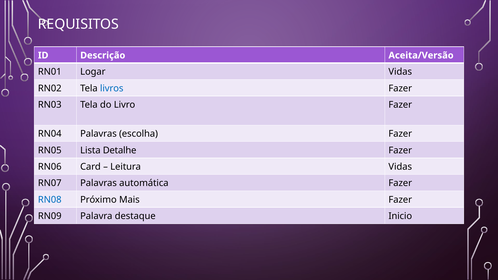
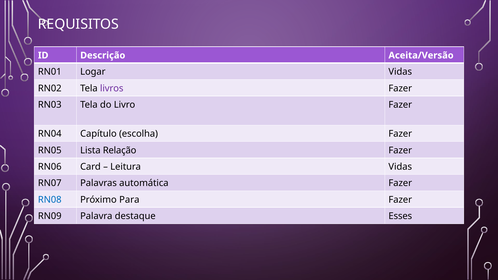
livros colour: blue -> purple
RN04 Palavras: Palavras -> Capítulo
Detalhe: Detalhe -> Relação
Mais: Mais -> Para
Inicio: Inicio -> Esses
